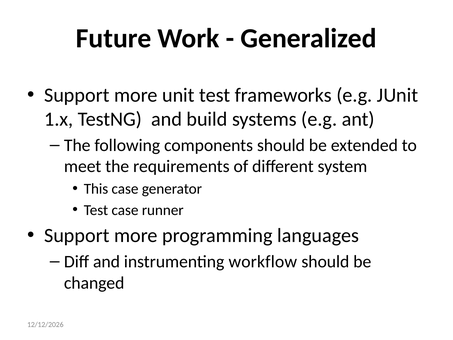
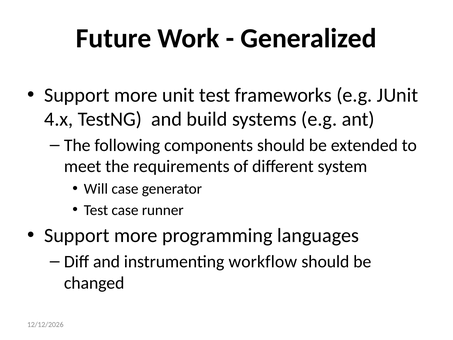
1.x: 1.x -> 4.x
This: This -> Will
